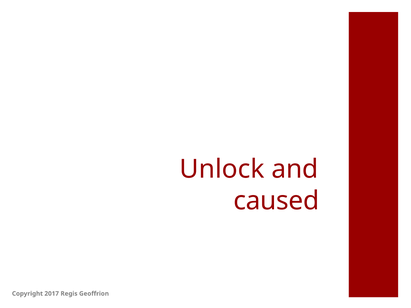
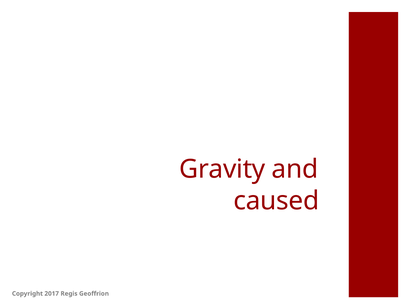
Unlock: Unlock -> Gravity
